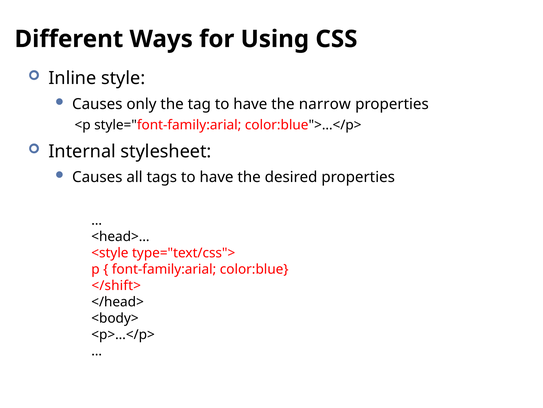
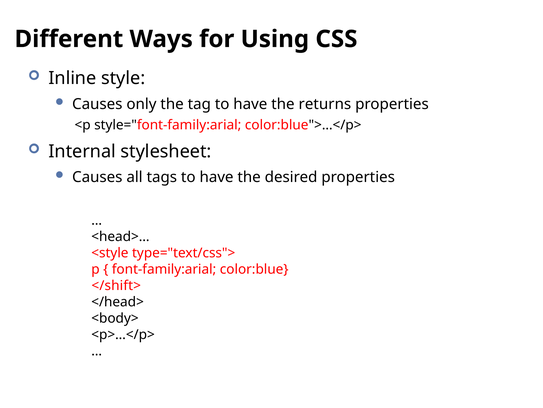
narrow: narrow -> returns
